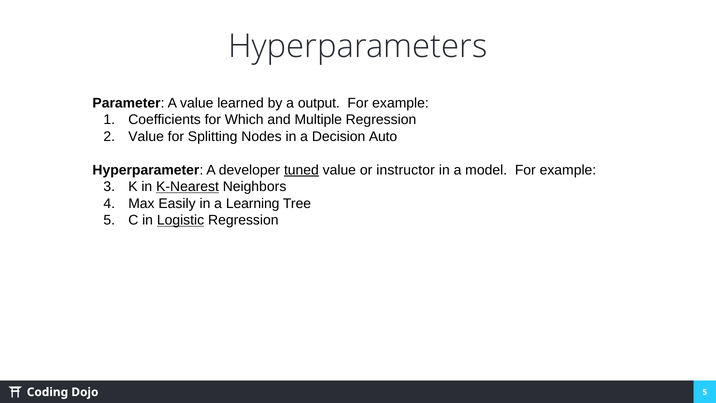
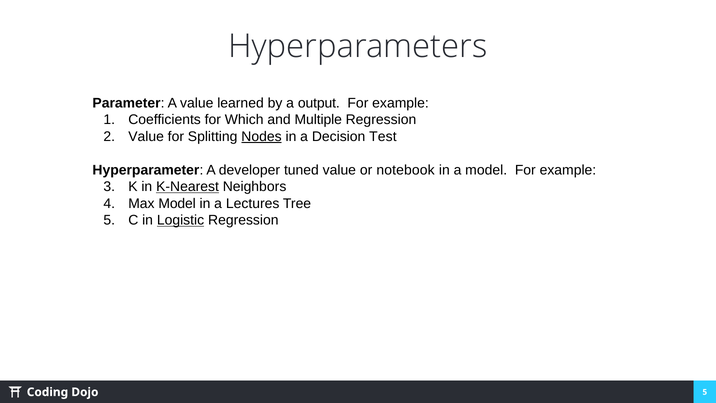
Nodes underline: none -> present
Auto: Auto -> Test
tuned underline: present -> none
instructor: instructor -> notebook
Max Easily: Easily -> Model
Learning: Learning -> Lectures
